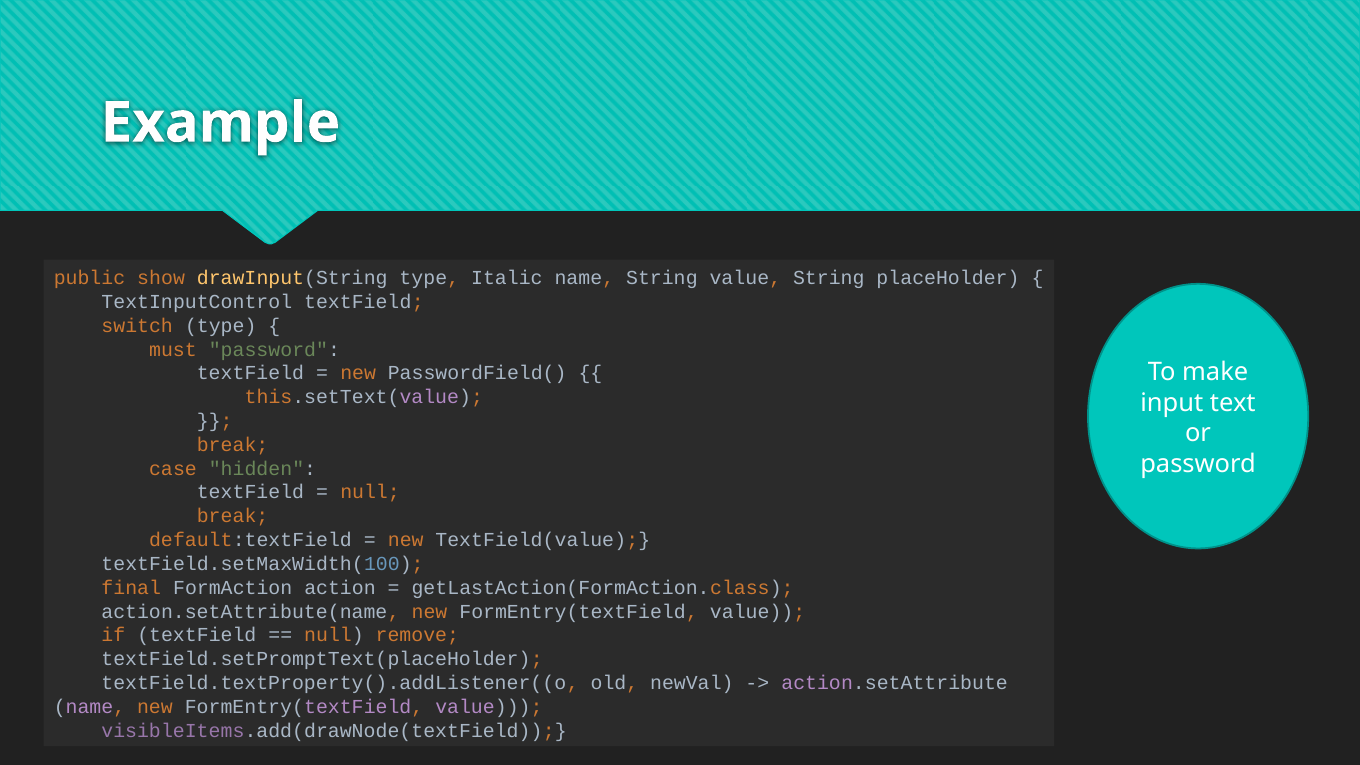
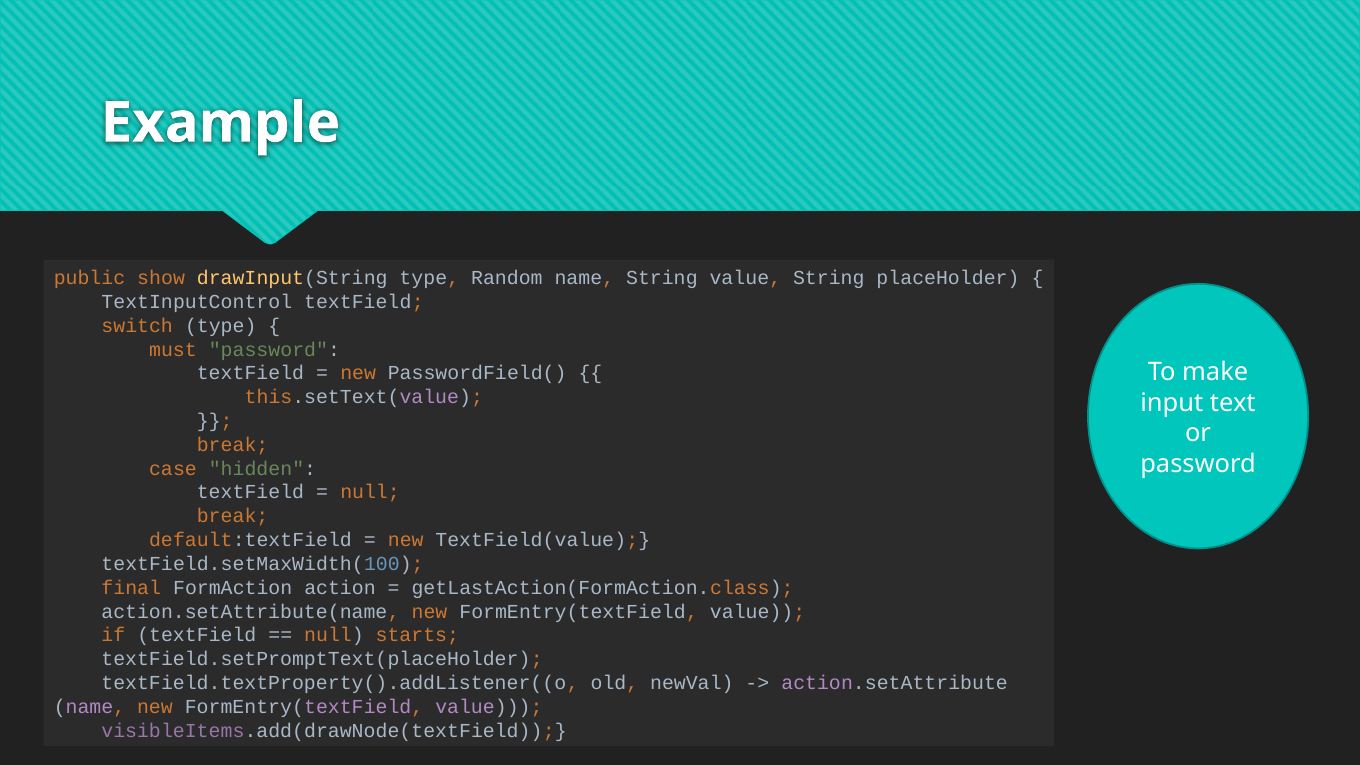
Italic: Italic -> Random
remove: remove -> starts
